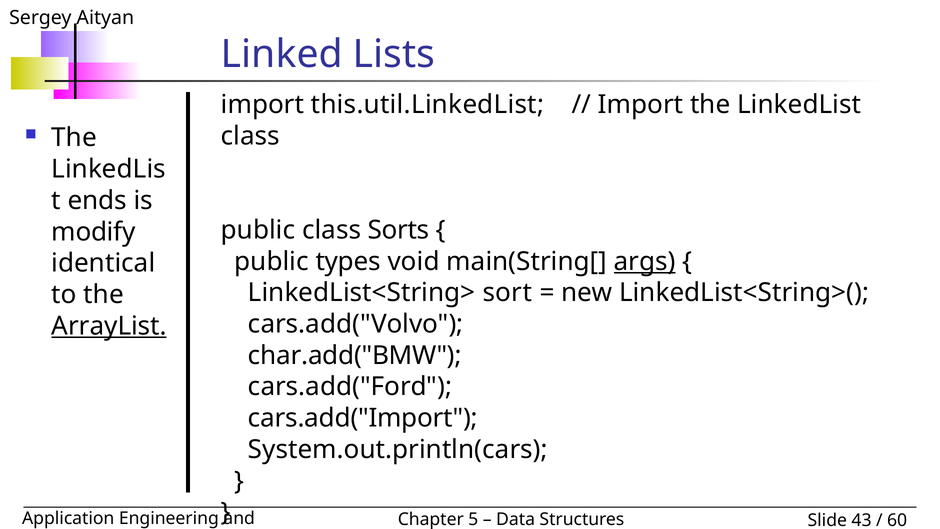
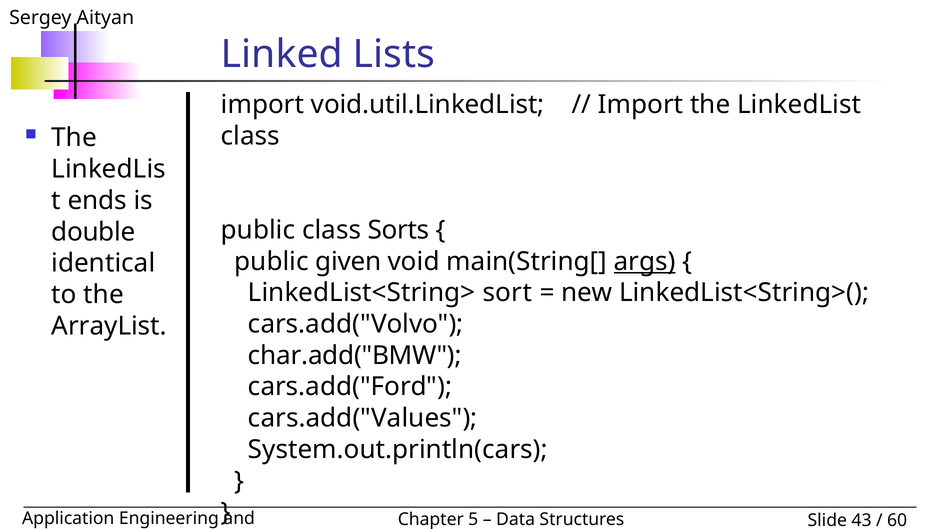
this.util.LinkedList: this.util.LinkedList -> void.util.LinkedList
modify: modify -> double
types: types -> given
ArrayList underline: present -> none
cars.add("Import: cars.add("Import -> cars.add("Values
